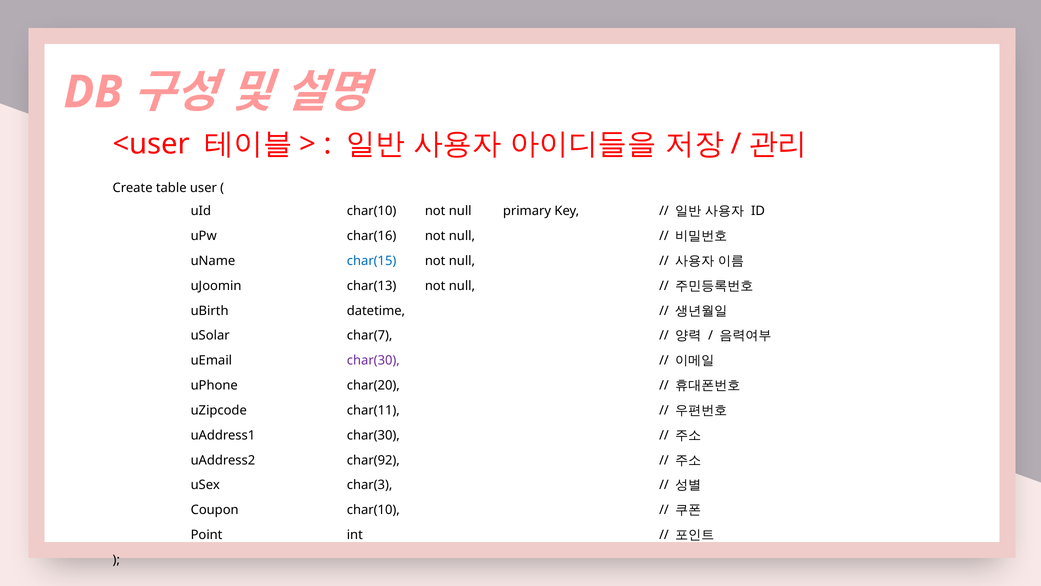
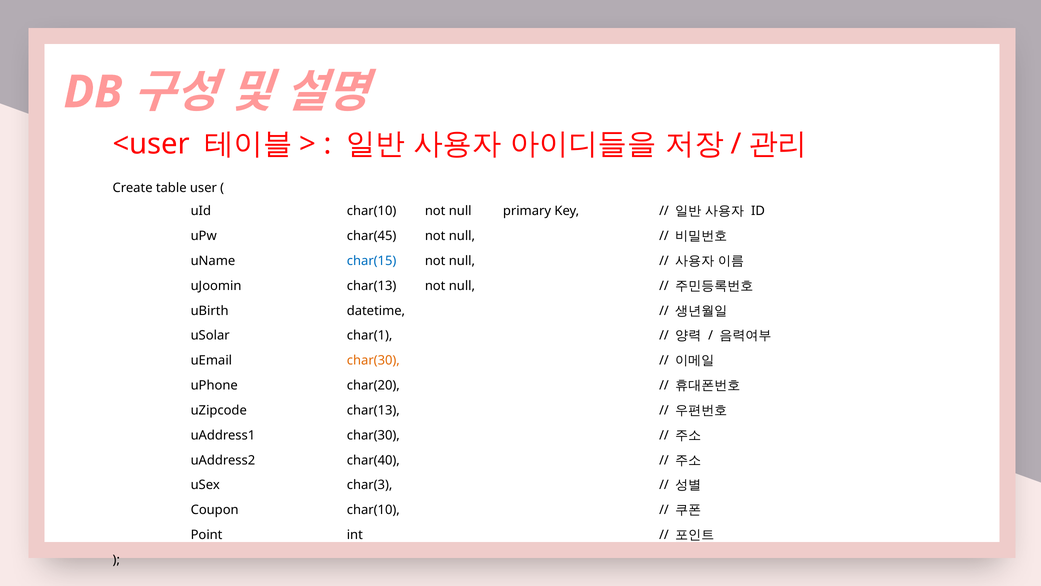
char(16: char(16 -> char(45
char(7: char(7 -> char(1
char(30 at (373, 360) colour: purple -> orange
uZipcode char(11: char(11 -> char(13
char(92: char(92 -> char(40
